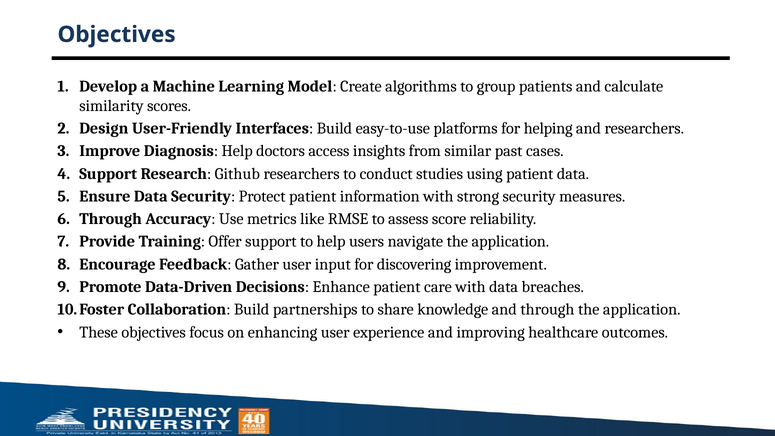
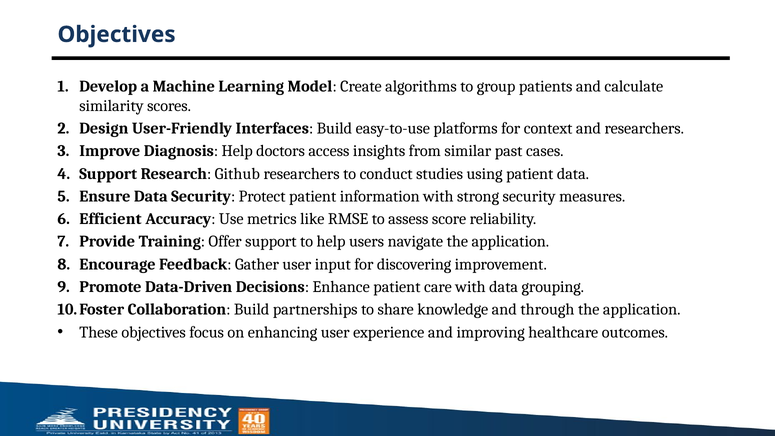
helping: helping -> context
Through at (111, 219): Through -> Efficient
breaches: breaches -> grouping
